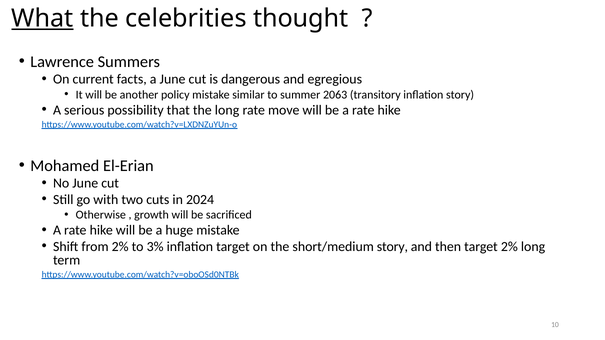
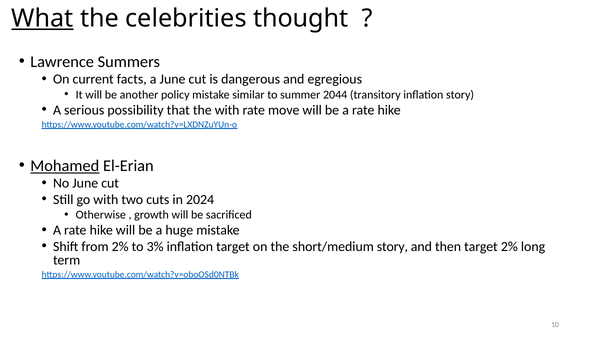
2063: 2063 -> 2044
the long: long -> with
Mohamed underline: none -> present
